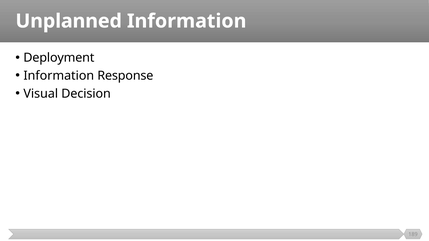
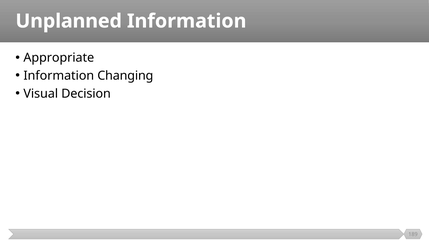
Deployment: Deployment -> Appropriate
Response: Response -> Changing
